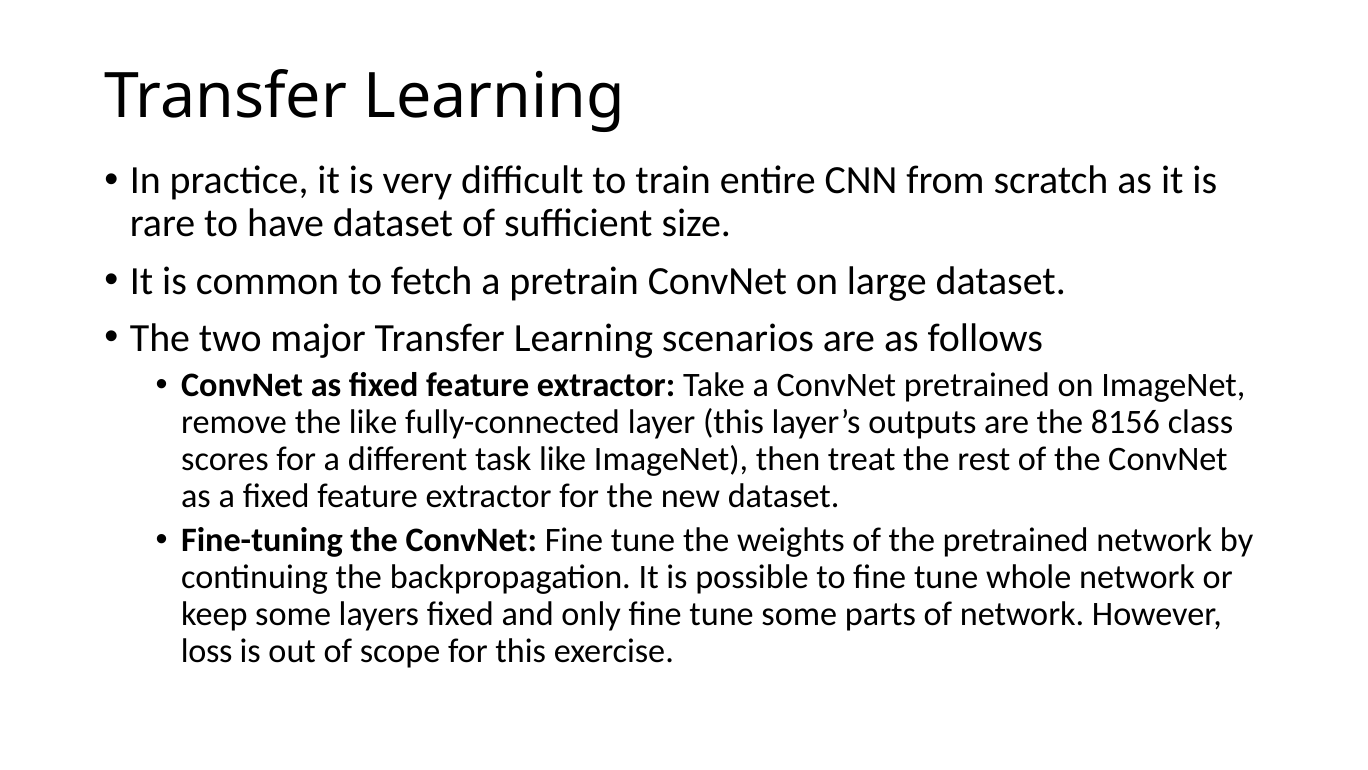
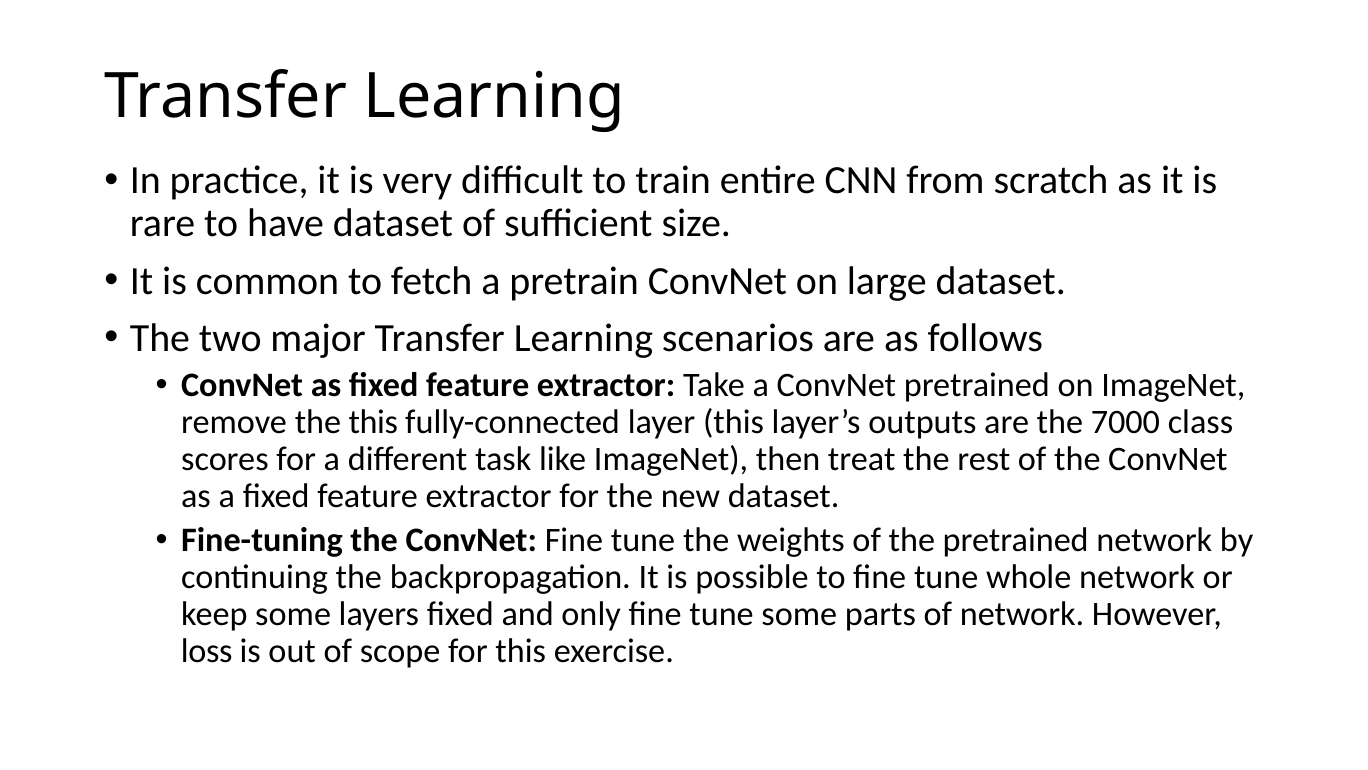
the like: like -> this
8156: 8156 -> 7000
